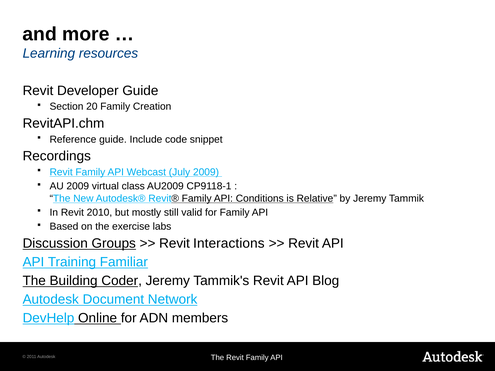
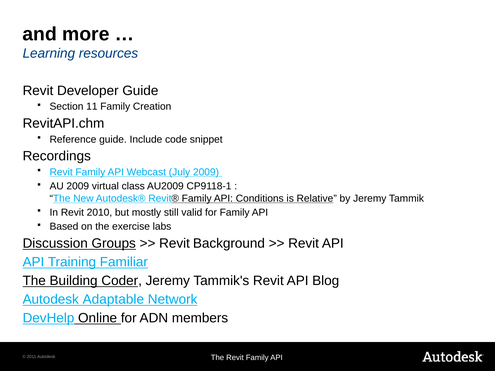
20: 20 -> 11
Interactions: Interactions -> Background
Document: Document -> Adaptable
